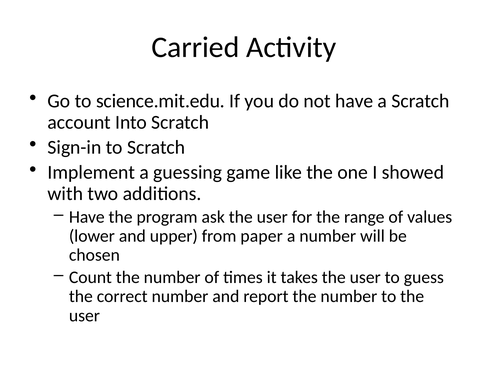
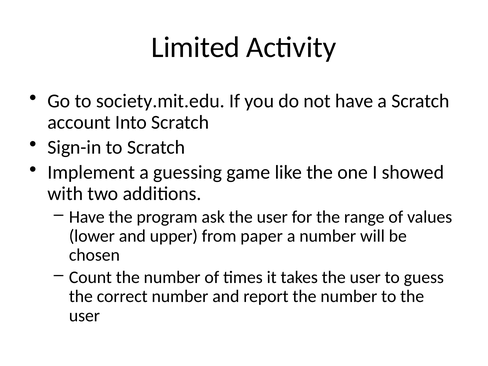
Carried: Carried -> Limited
science.mit.edu: science.mit.edu -> society.mit.edu
